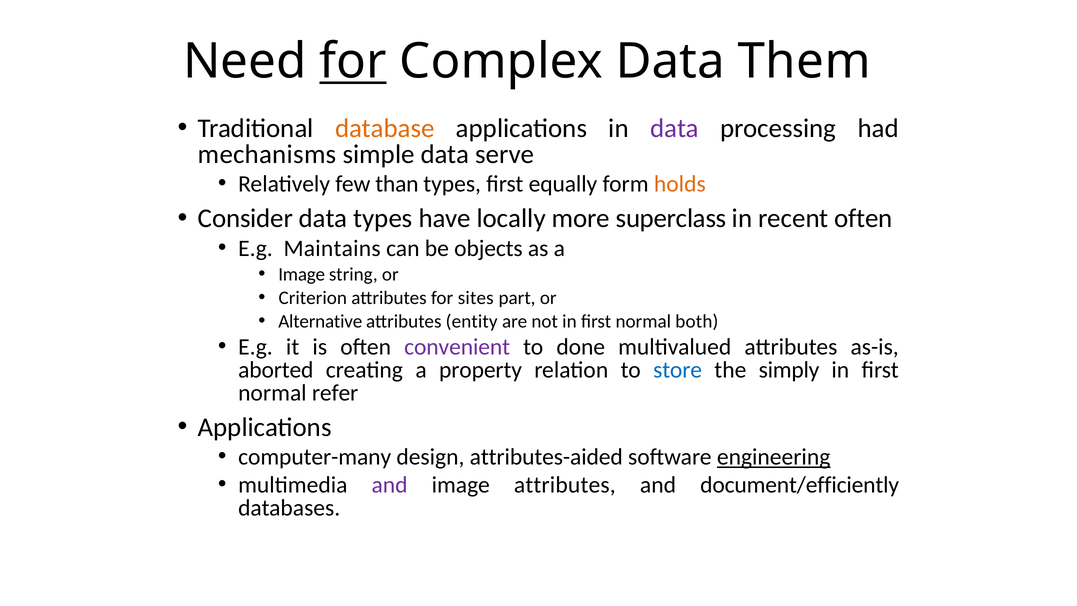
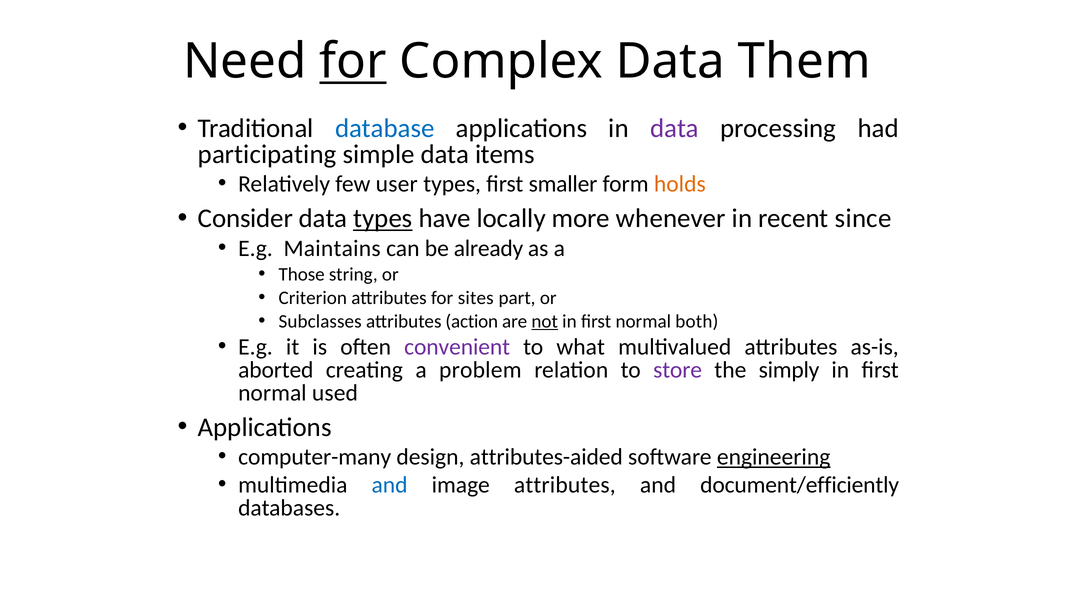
database colour: orange -> blue
mechanisms: mechanisms -> participating
serve: serve -> items
than: than -> user
equally: equally -> smaller
types at (383, 218) underline: none -> present
superclass: superclass -> whenever
recent often: often -> since
objects: objects -> already
Image at (302, 274): Image -> Those
Alternative: Alternative -> Subclasses
entity: entity -> action
not underline: none -> present
done: done -> what
property: property -> problem
store colour: blue -> purple
refer: refer -> used
and at (390, 485) colour: purple -> blue
